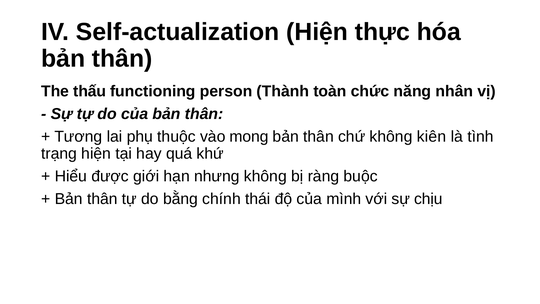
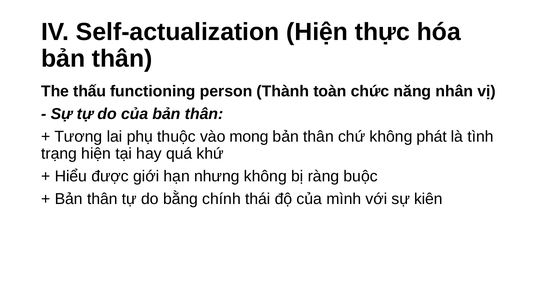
kiên: kiên -> phát
chịu: chịu -> kiên
